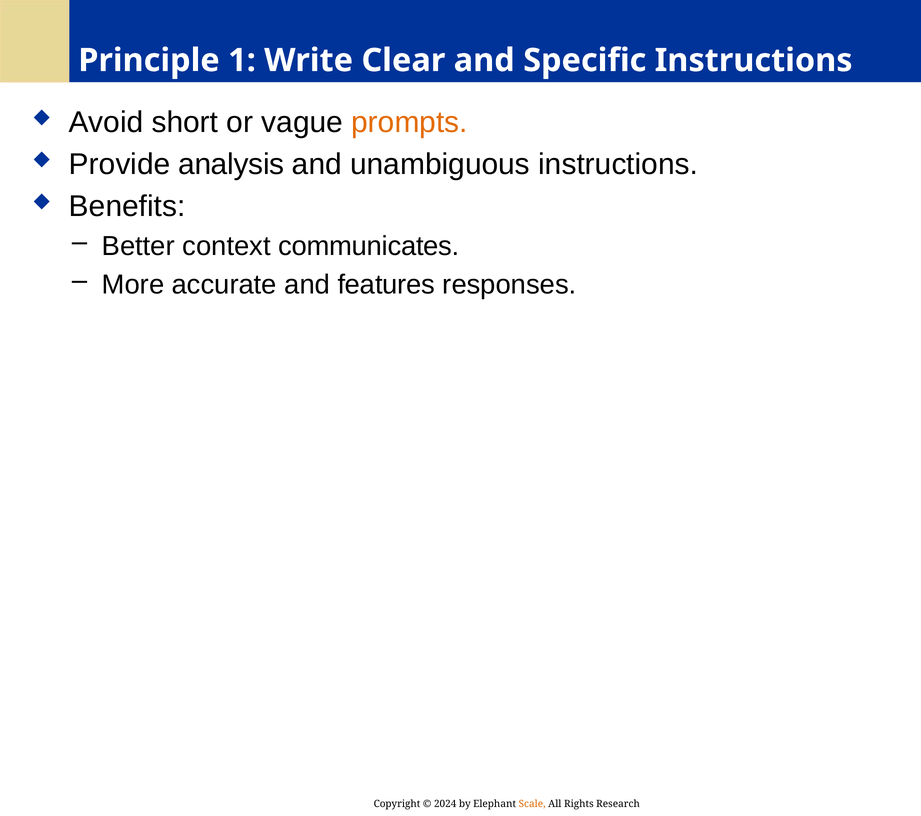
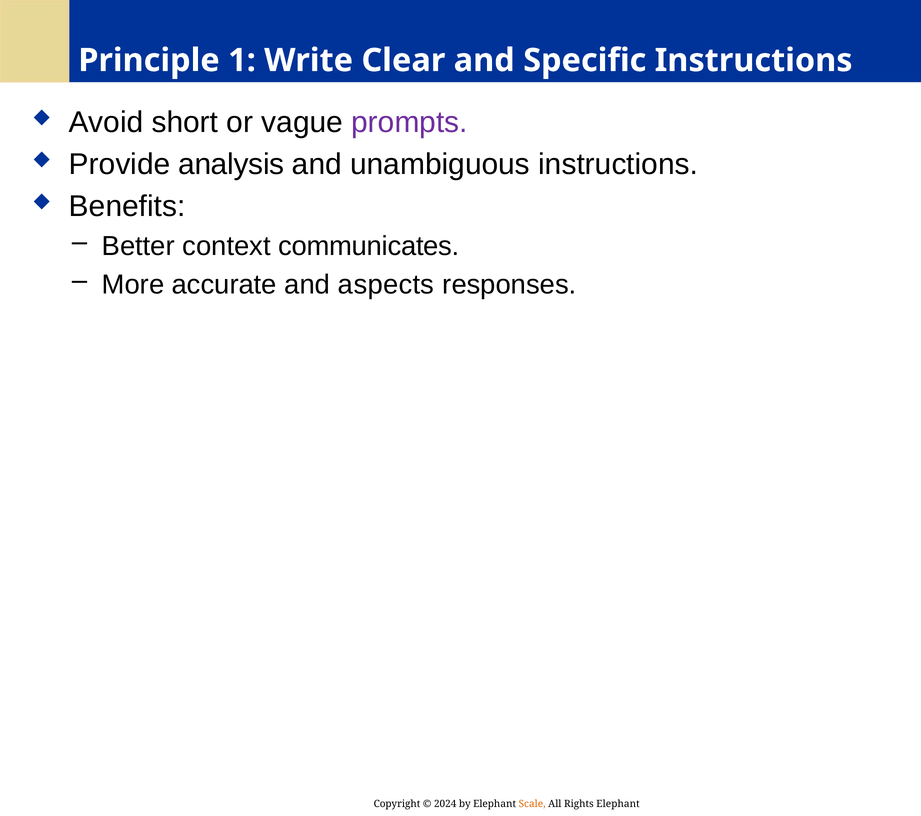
prompts colour: orange -> purple
features: features -> aspects
Rights Research: Research -> Elephant
